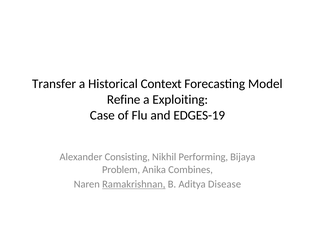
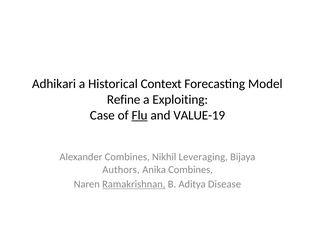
Transfer: Transfer -> Adhikari
Flu underline: none -> present
EDGES-19: EDGES-19 -> VALUE-19
Alexander Consisting: Consisting -> Combines
Performing: Performing -> Leveraging
Problem: Problem -> Authors
